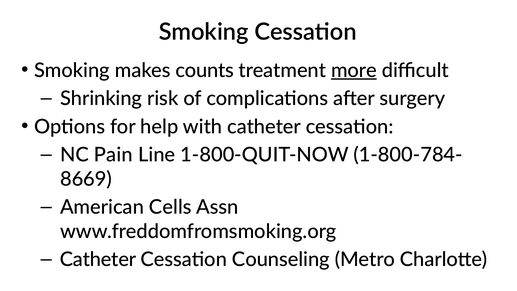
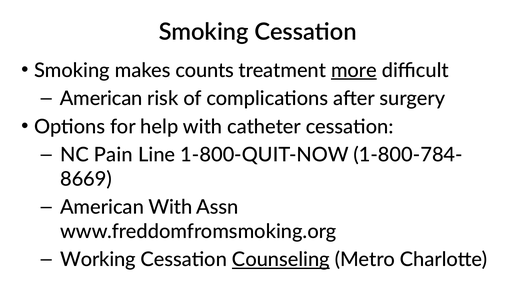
Shrinking at (101, 99): Shrinking -> American
American Cells: Cells -> With
Catheter at (98, 259): Catheter -> Working
Counseling underline: none -> present
